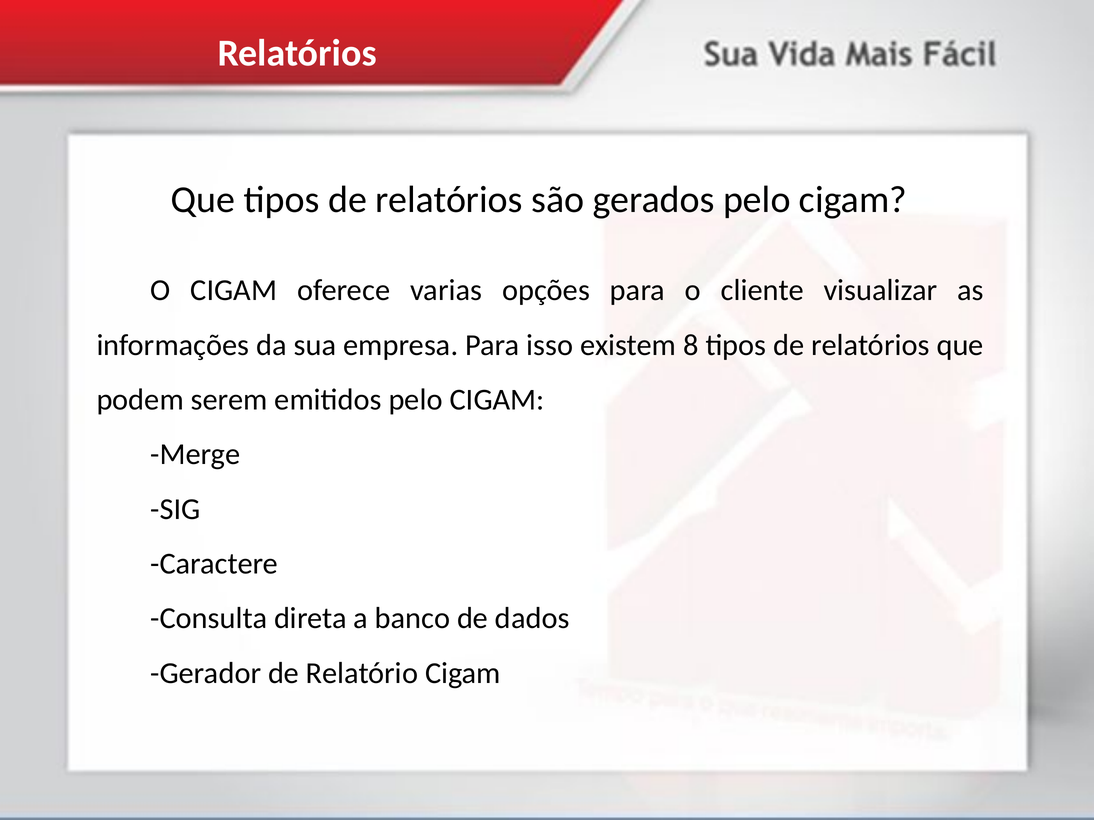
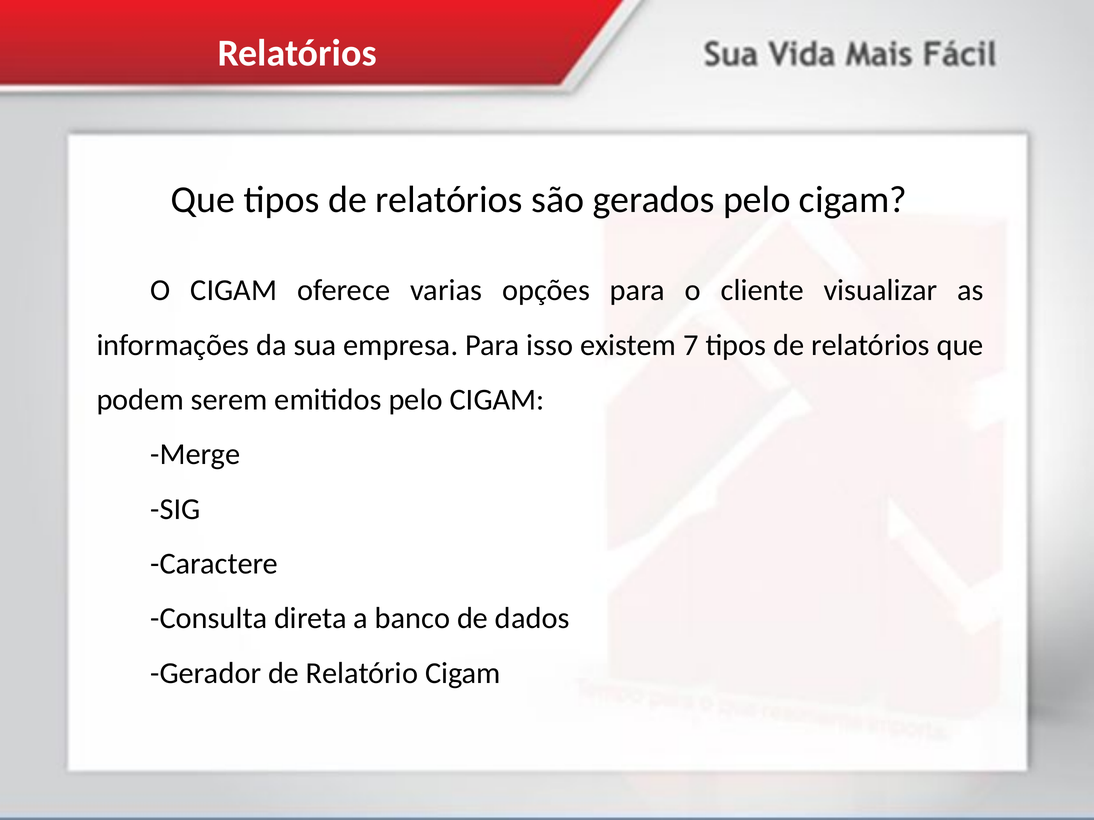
8: 8 -> 7
